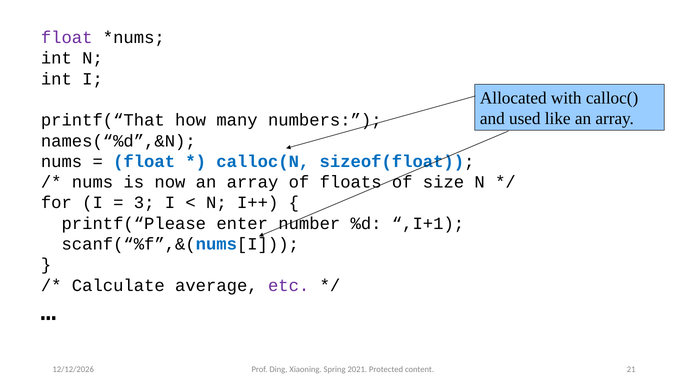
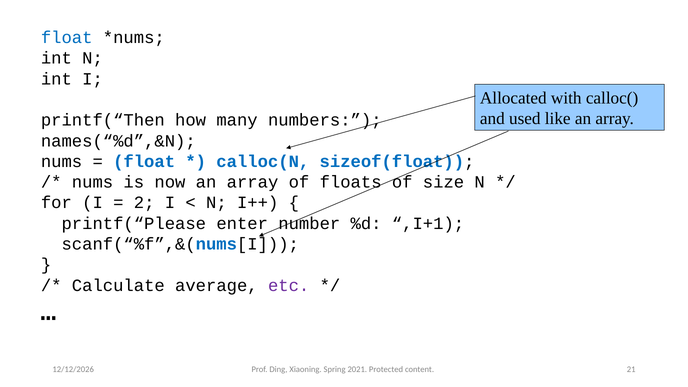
float at (67, 38) colour: purple -> blue
printf(“That: printf(“That -> printf(“Then
3: 3 -> 2
